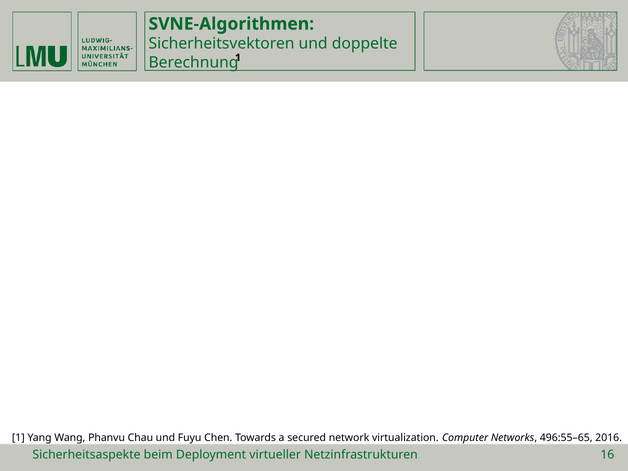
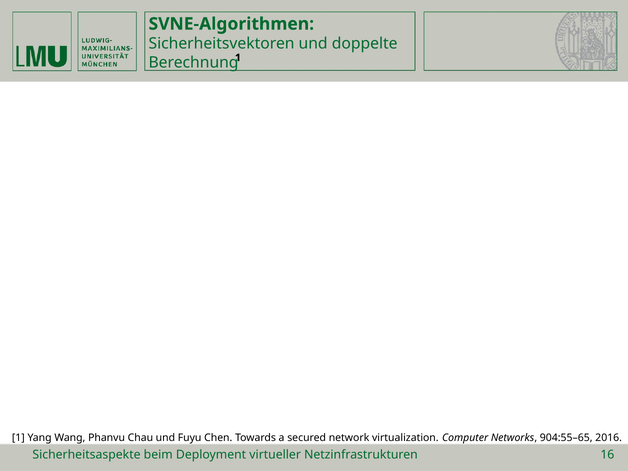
496:55–65: 496:55–65 -> 904:55–65
